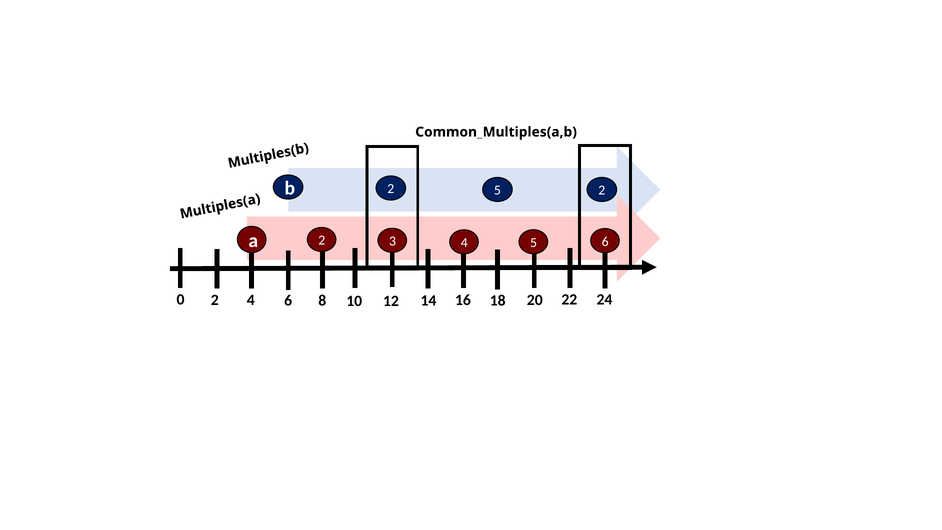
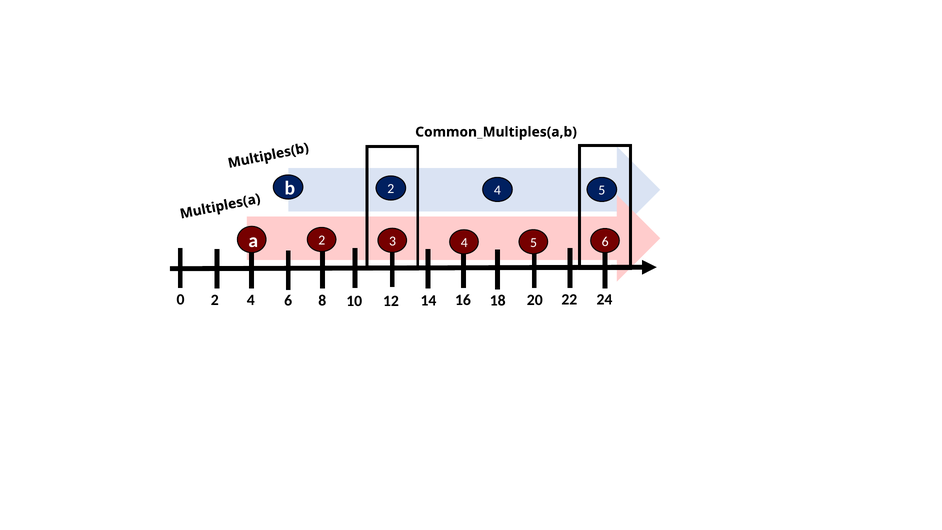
b 2: 2 -> 5
2 5: 5 -> 4
